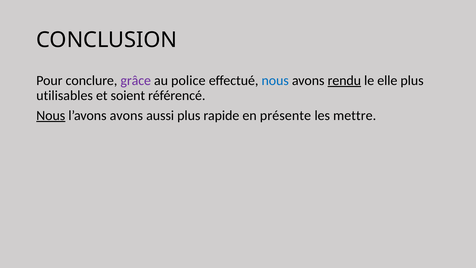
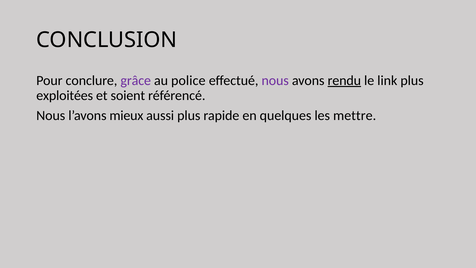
nous at (275, 80) colour: blue -> purple
elle: elle -> link
utilisables: utilisables -> exploitées
Nous at (51, 115) underline: present -> none
l’avons avons: avons -> mieux
présente: présente -> quelques
